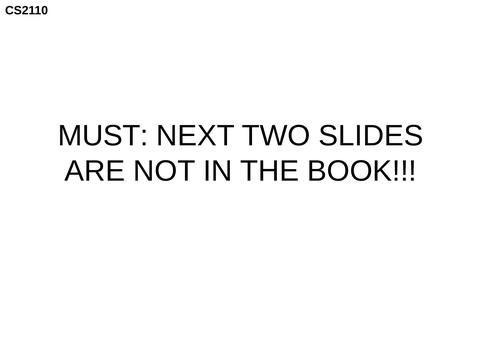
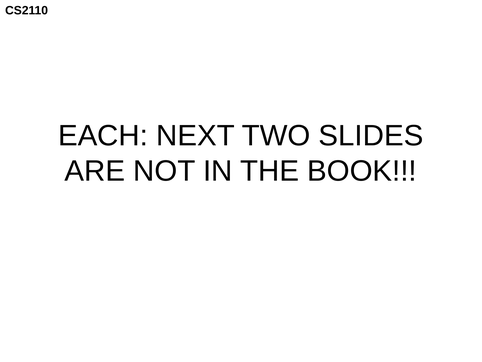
MUST: MUST -> EACH
